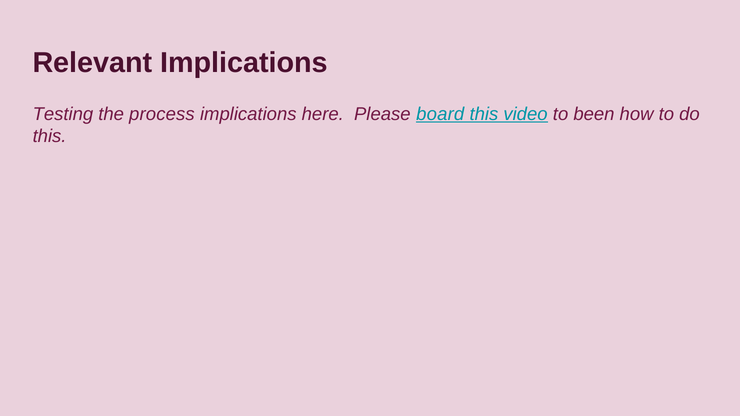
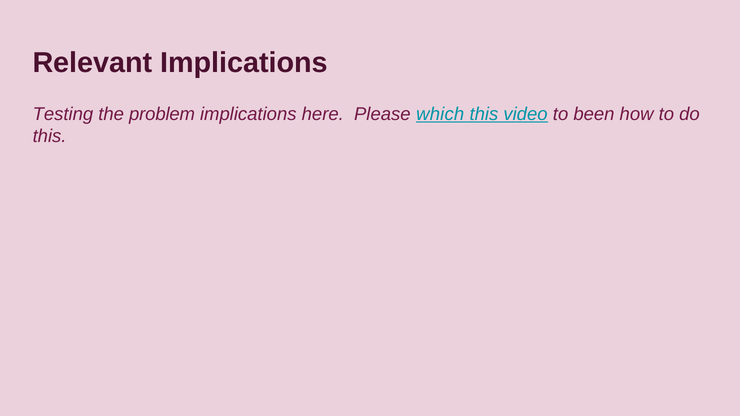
process: process -> problem
board: board -> which
